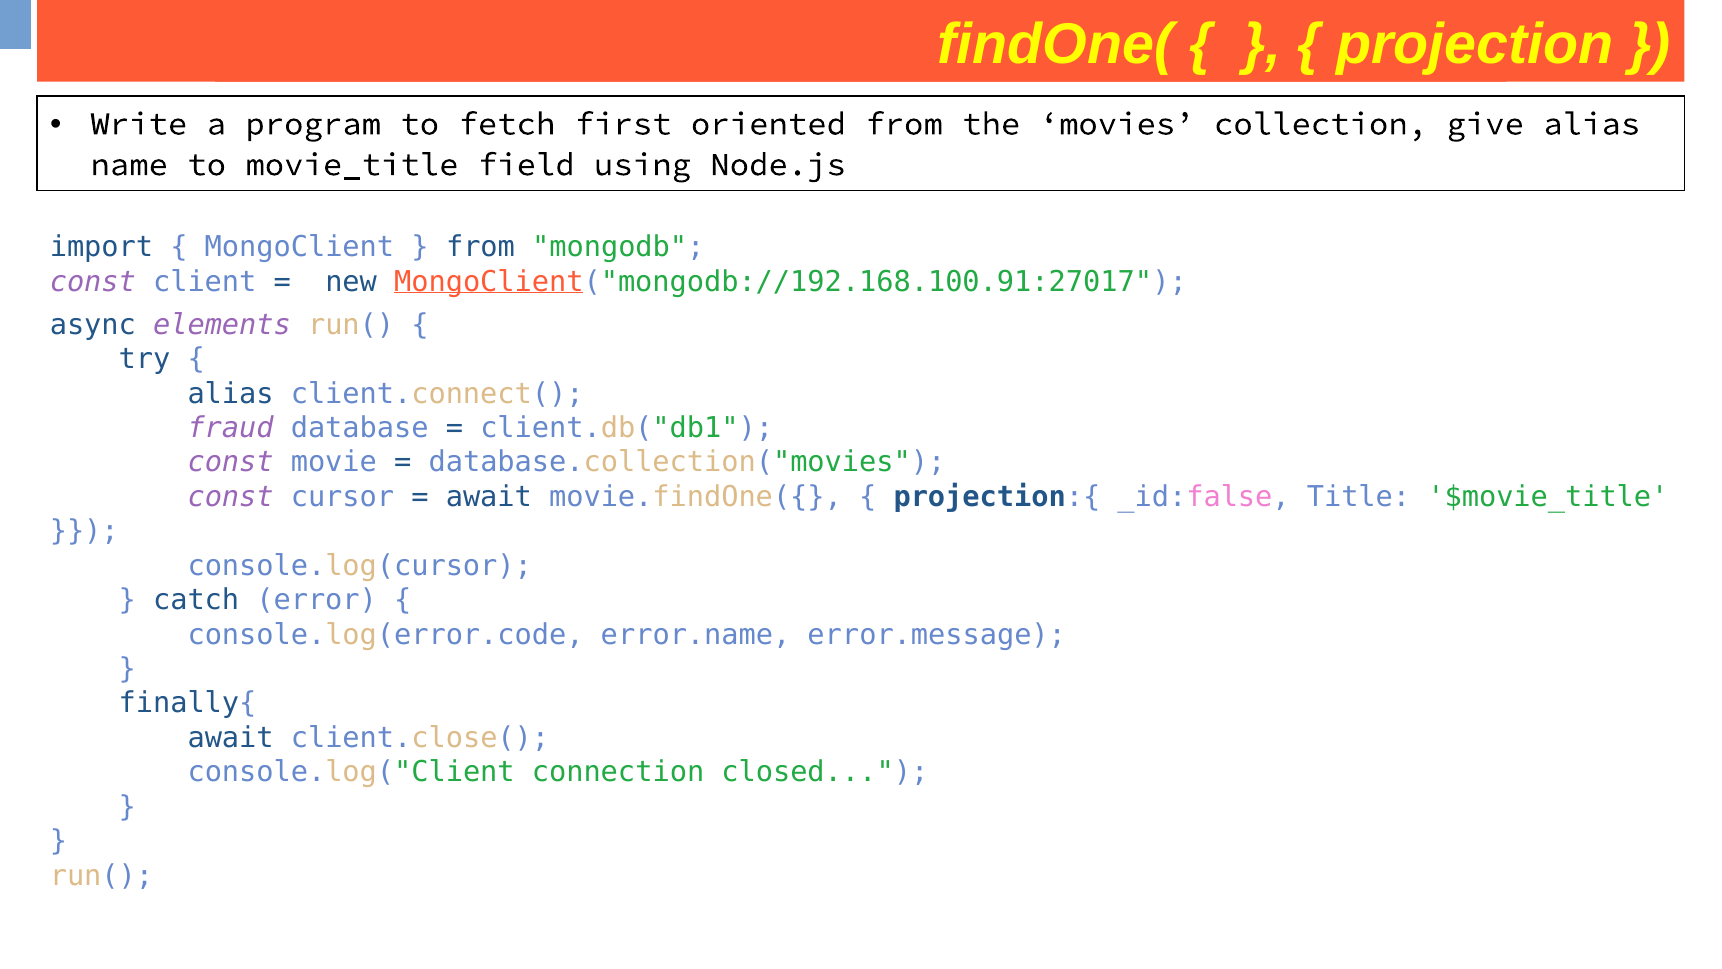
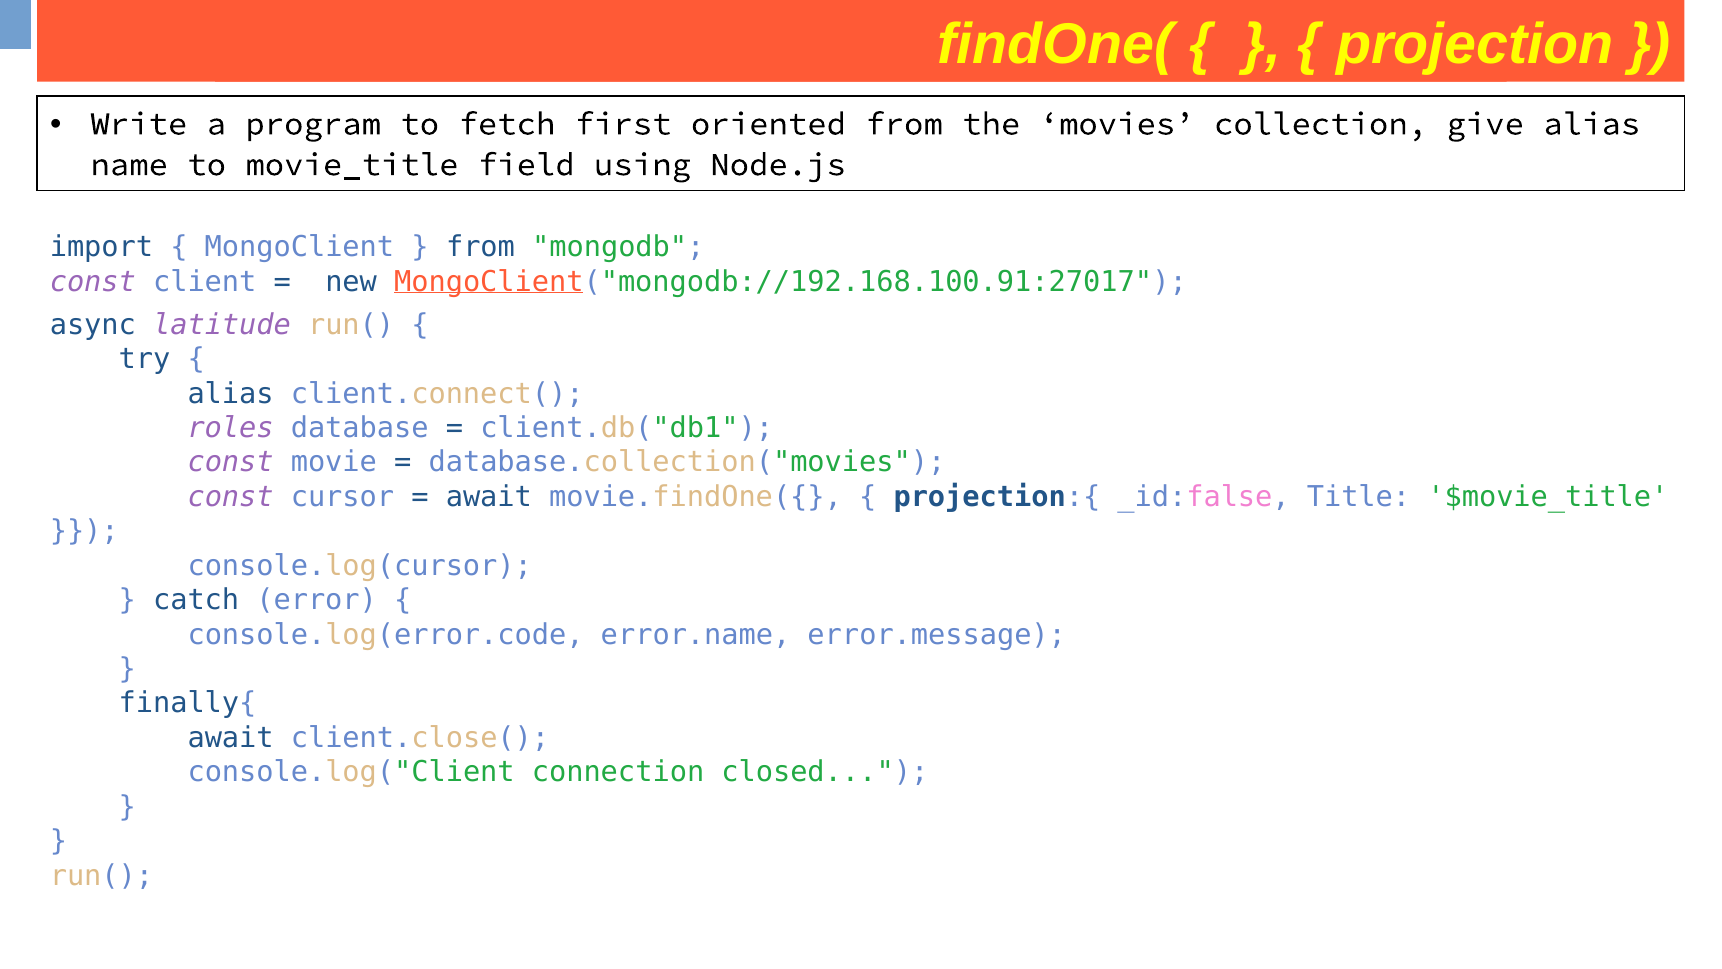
elements: elements -> latitude
fraud: fraud -> roles
